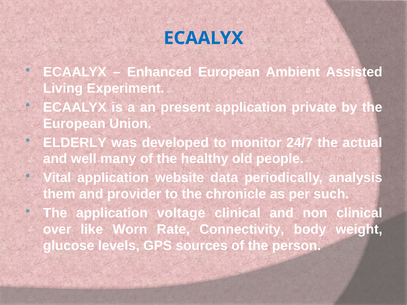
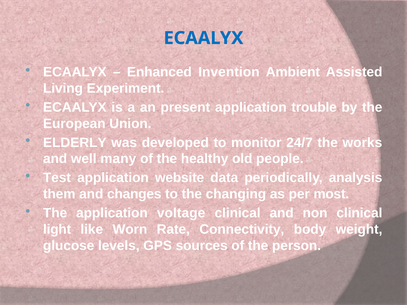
Enhanced European: European -> Invention
private: private -> trouble
actual: actual -> works
Vital: Vital -> Test
provider: provider -> changes
chronicle: chronicle -> changing
such: such -> most
over: over -> light
